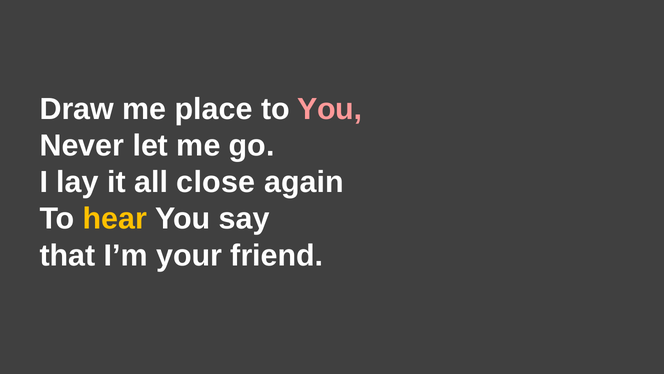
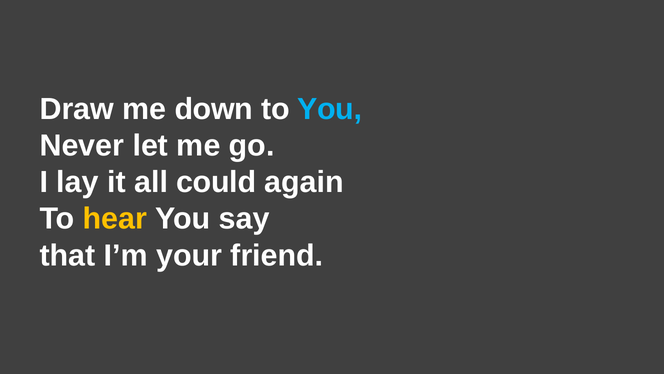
place: place -> down
You at (330, 109) colour: pink -> light blue
close: close -> could
